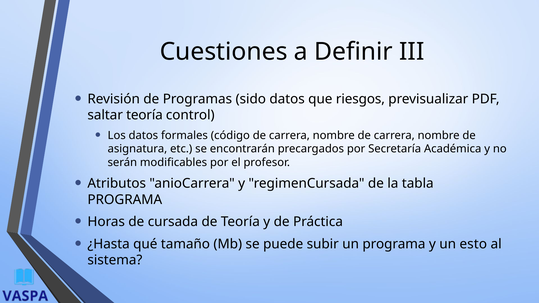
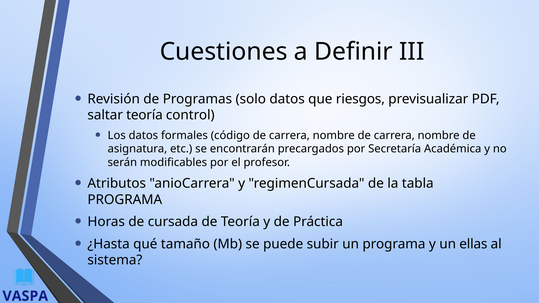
sido: sido -> solo
esto: esto -> ellas
